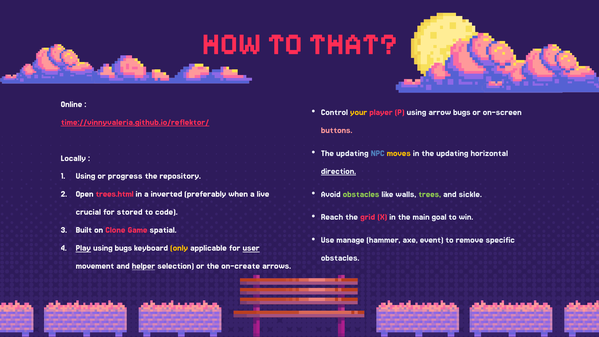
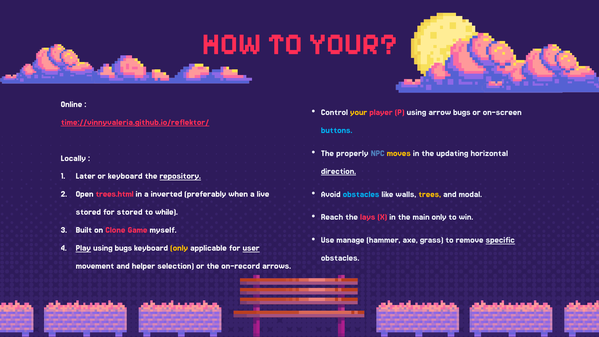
TO THAT: THAT -> YOUR
buttons colour: pink -> light blue
updating at (352, 153): updating -> properly
Using at (86, 176): Using -> Later
or progress: progress -> keyboard
repository underline: none -> present
obstacles at (361, 194) colour: light green -> light blue
trees colour: light green -> yellow
sickle: sickle -> modal
crucial at (88, 212): crucial -> stored
code: code -> while
grid: grid -> lays
main goal: goal -> only
spatial: spatial -> myself
event: event -> grass
specific underline: none -> present
helper underline: present -> none
on-create: on-create -> on-record
